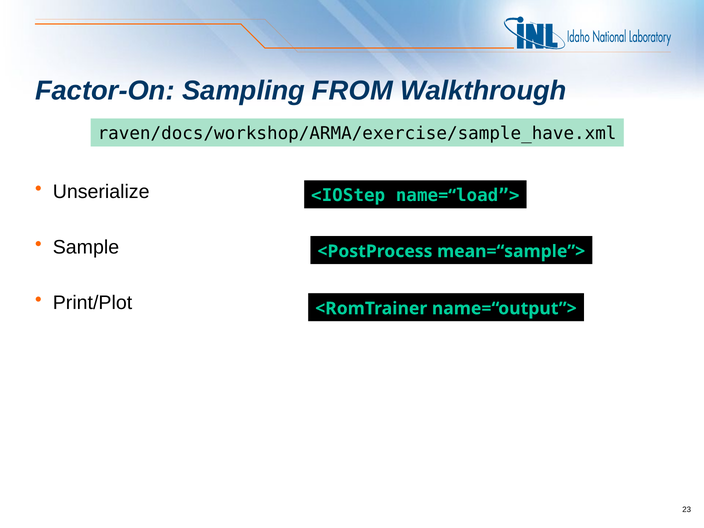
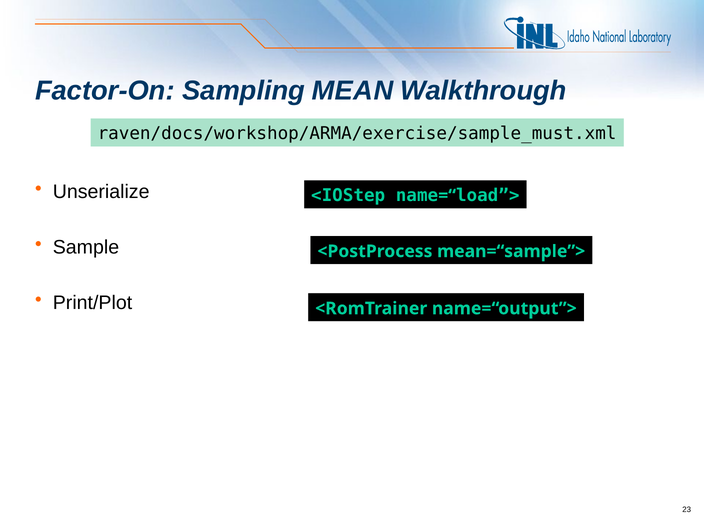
FROM: FROM -> MEAN
raven/docs/workshop/ARMA/exercise/sample_have.xml: raven/docs/workshop/ARMA/exercise/sample_have.xml -> raven/docs/workshop/ARMA/exercise/sample_must.xml
